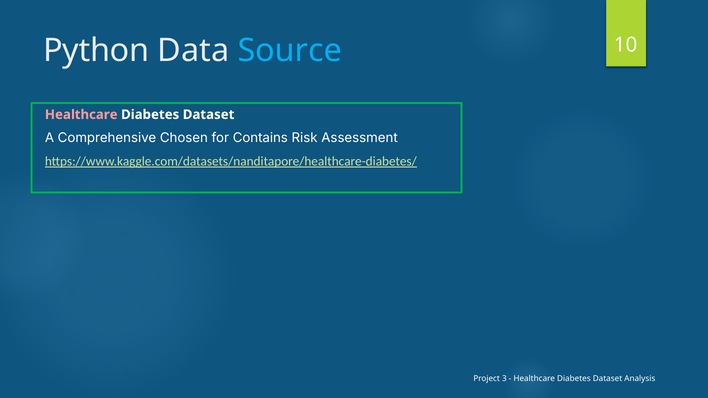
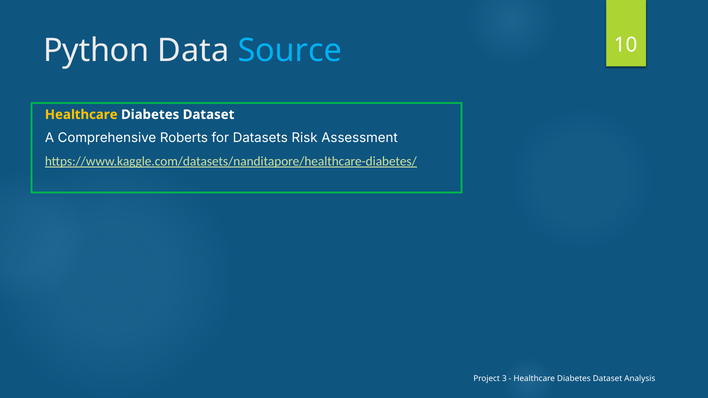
Healthcare at (81, 115) colour: pink -> yellow
Chosen: Chosen -> Roberts
Contains: Contains -> Datasets
